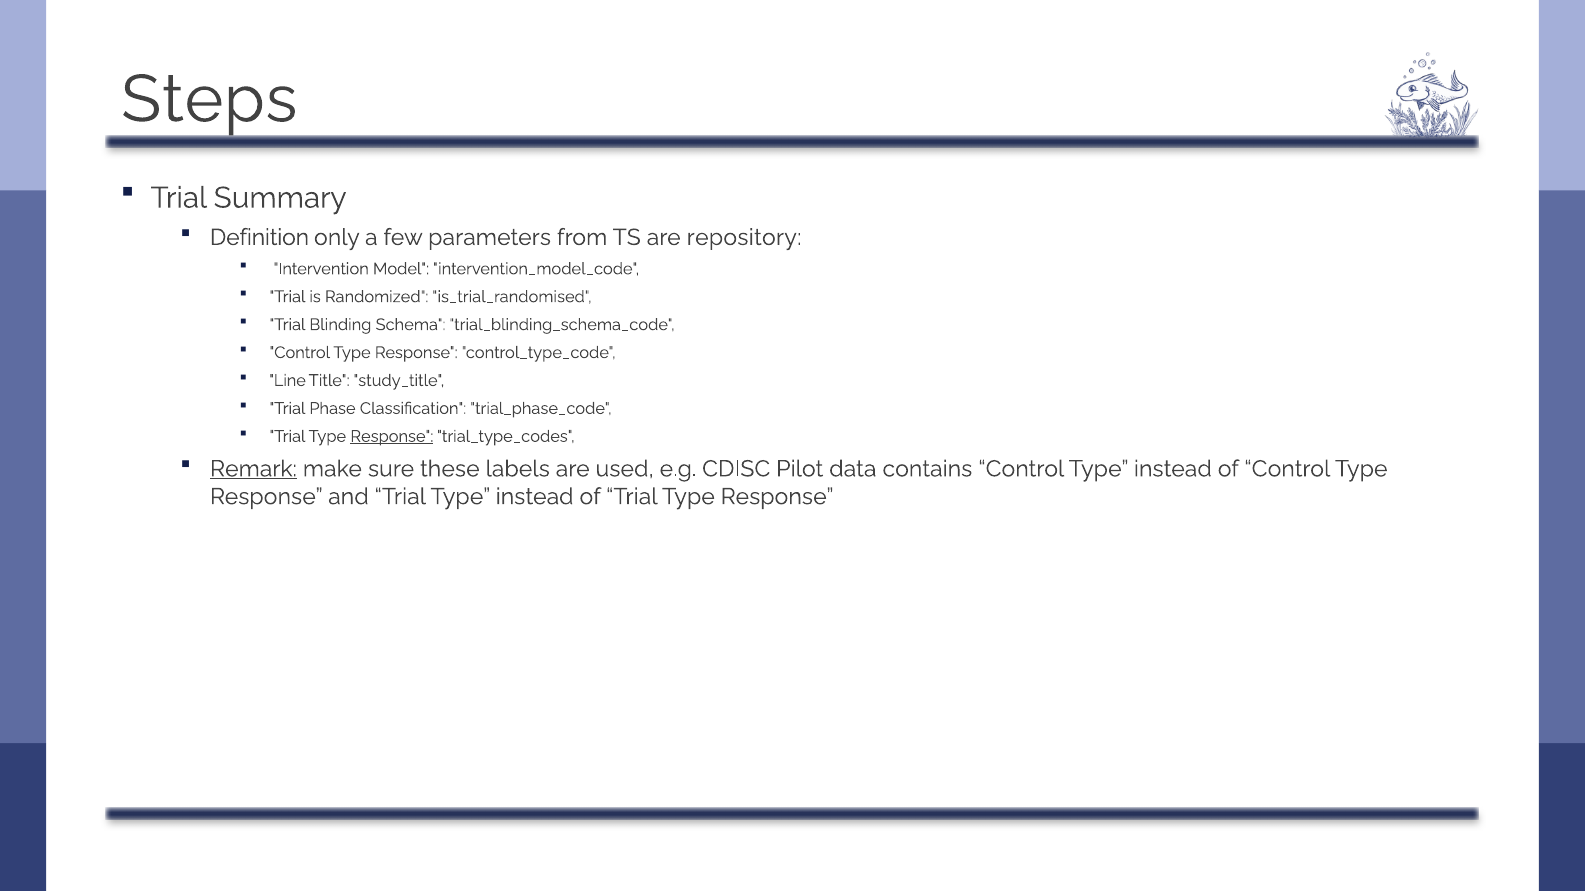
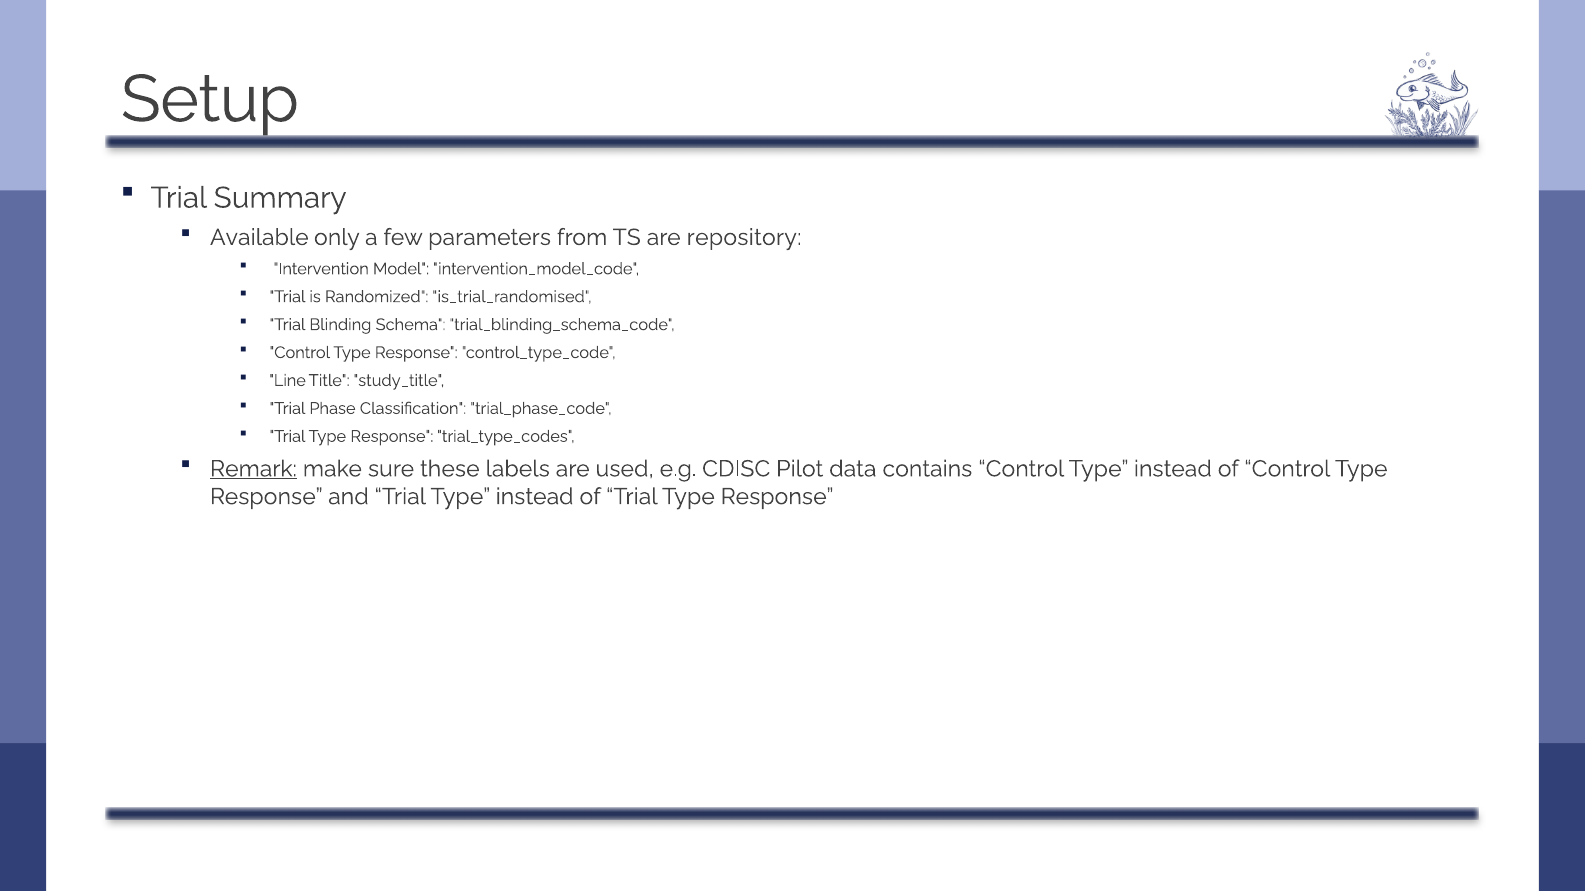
Steps: Steps -> Setup
Definition: Definition -> Available
Response at (392, 437) underline: present -> none
